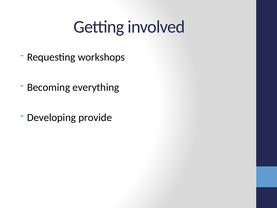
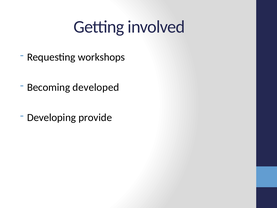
everything: everything -> developed
